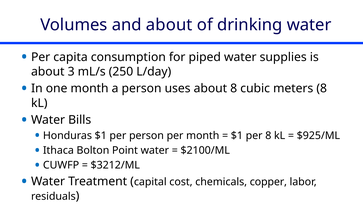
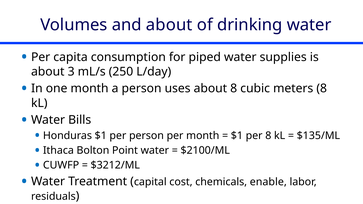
$925/ML: $925/ML -> $135/ML
copper: copper -> enable
